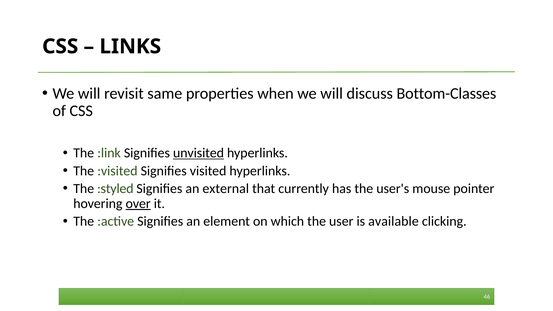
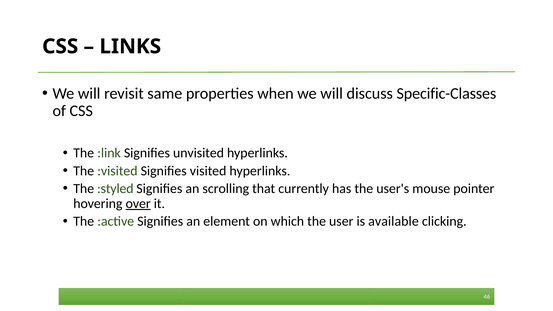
Bottom-Classes: Bottom-Classes -> Specific-Classes
unvisited underline: present -> none
external: external -> scrolling
